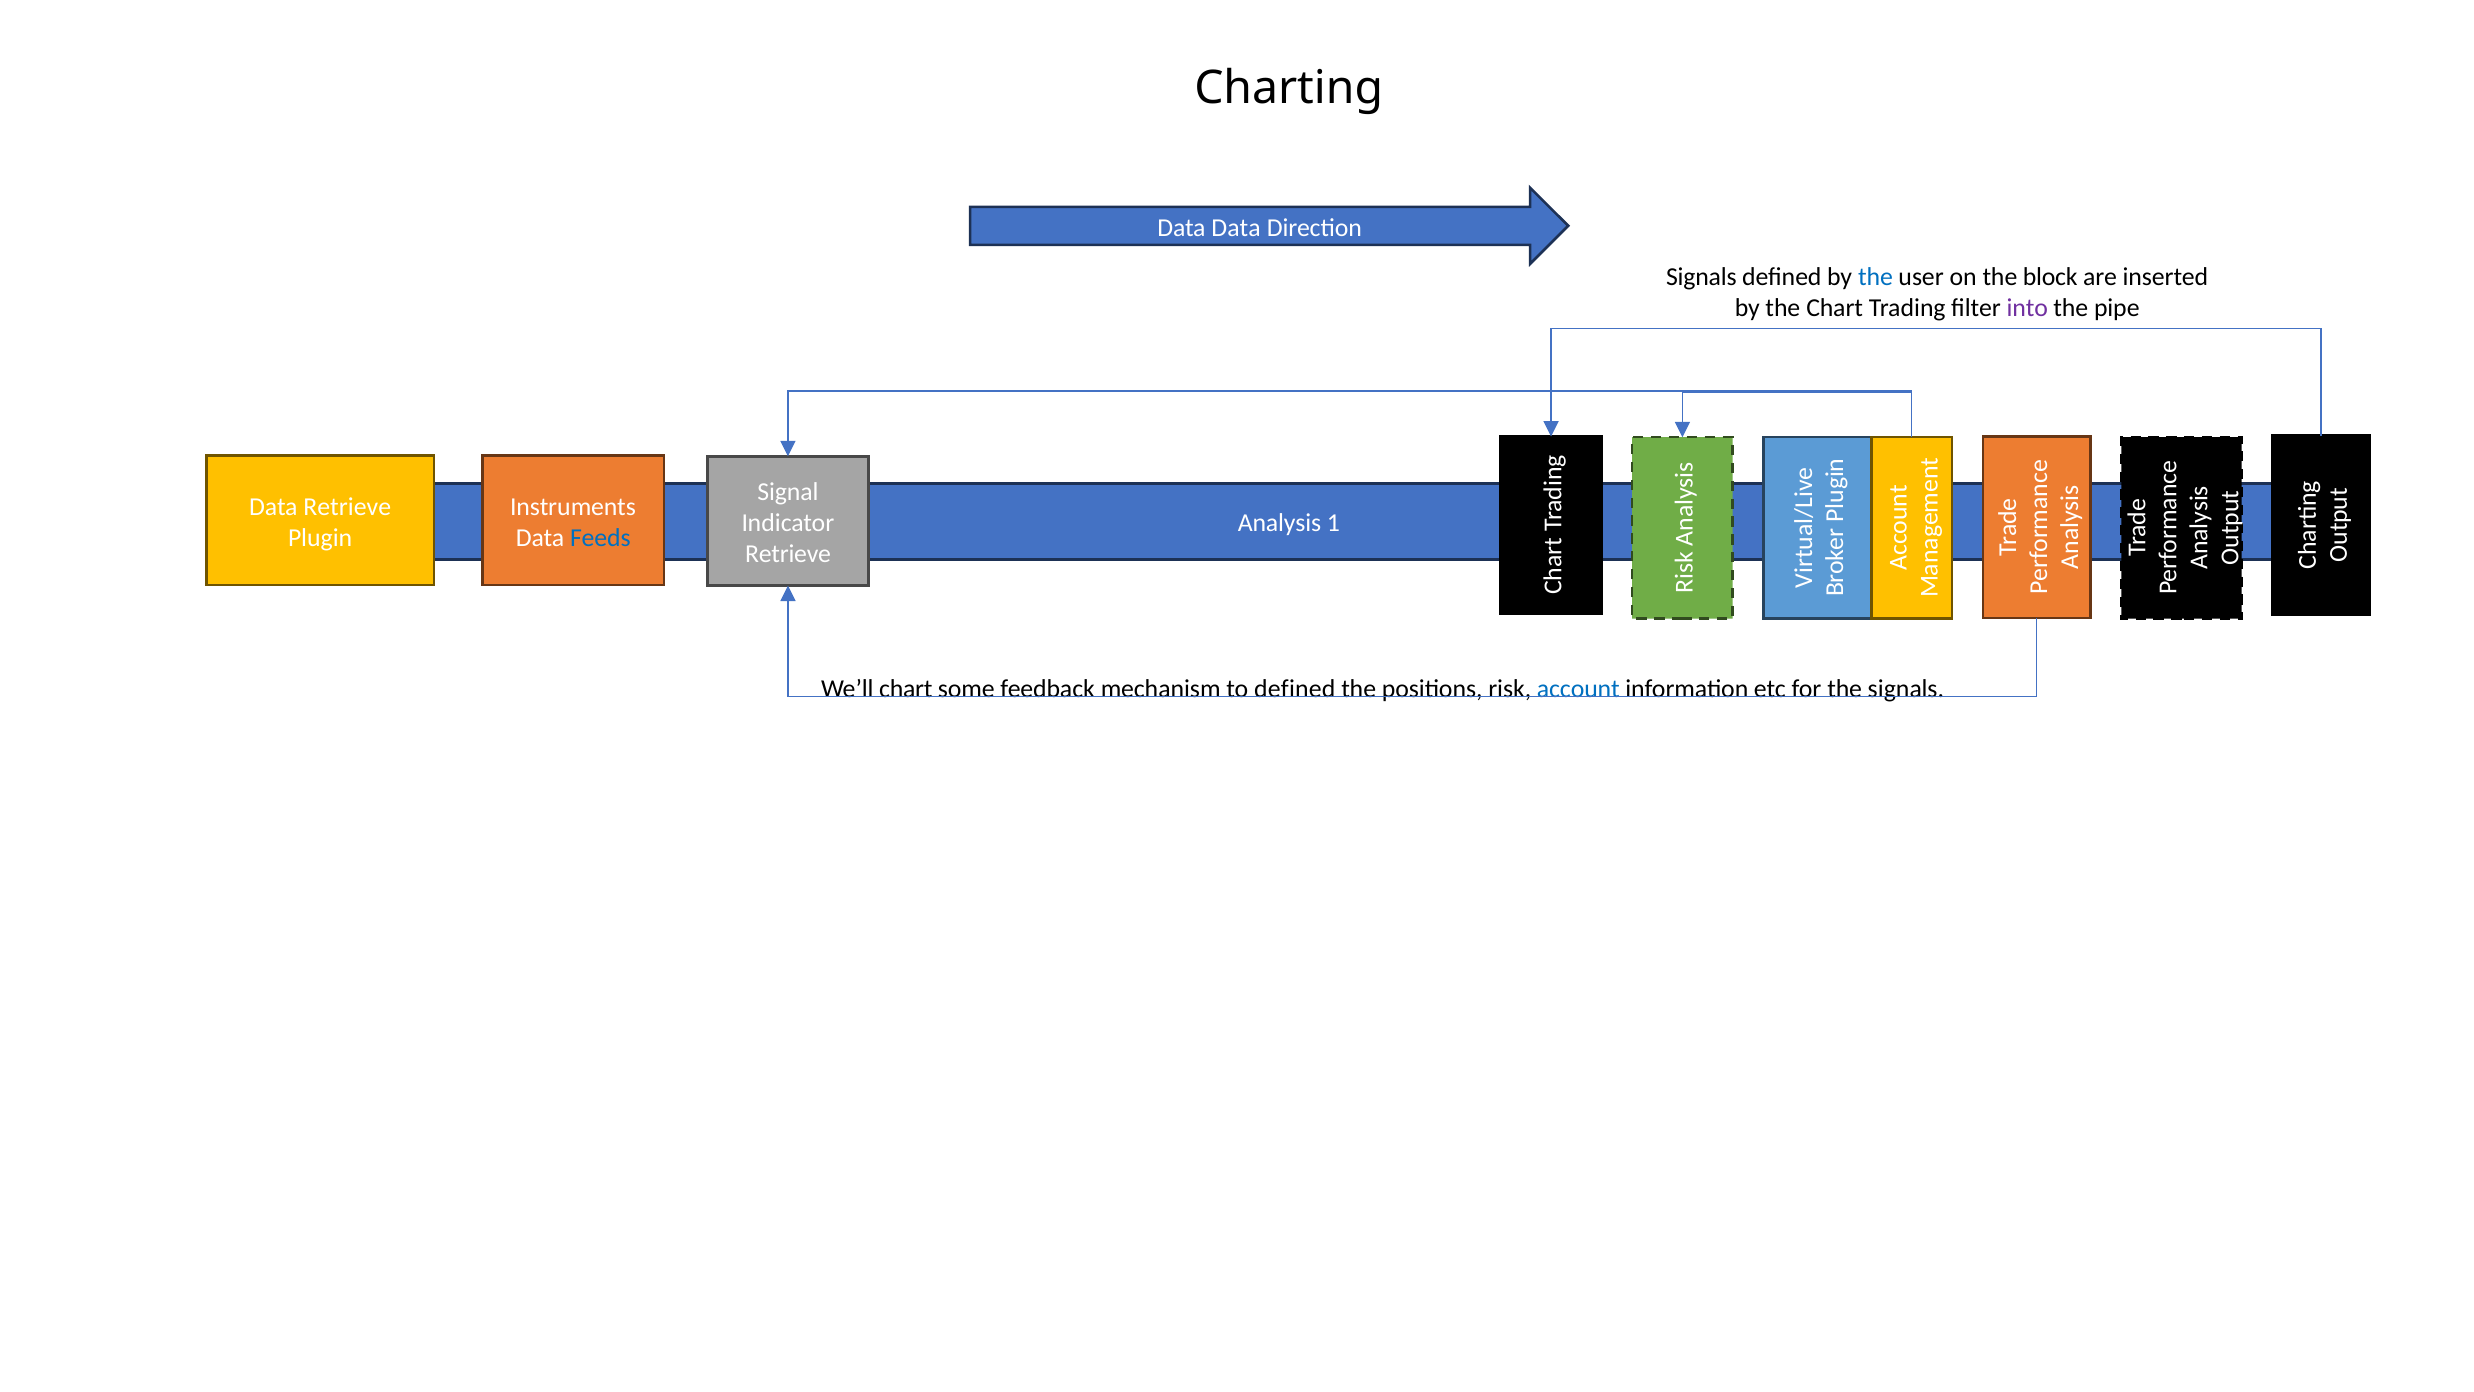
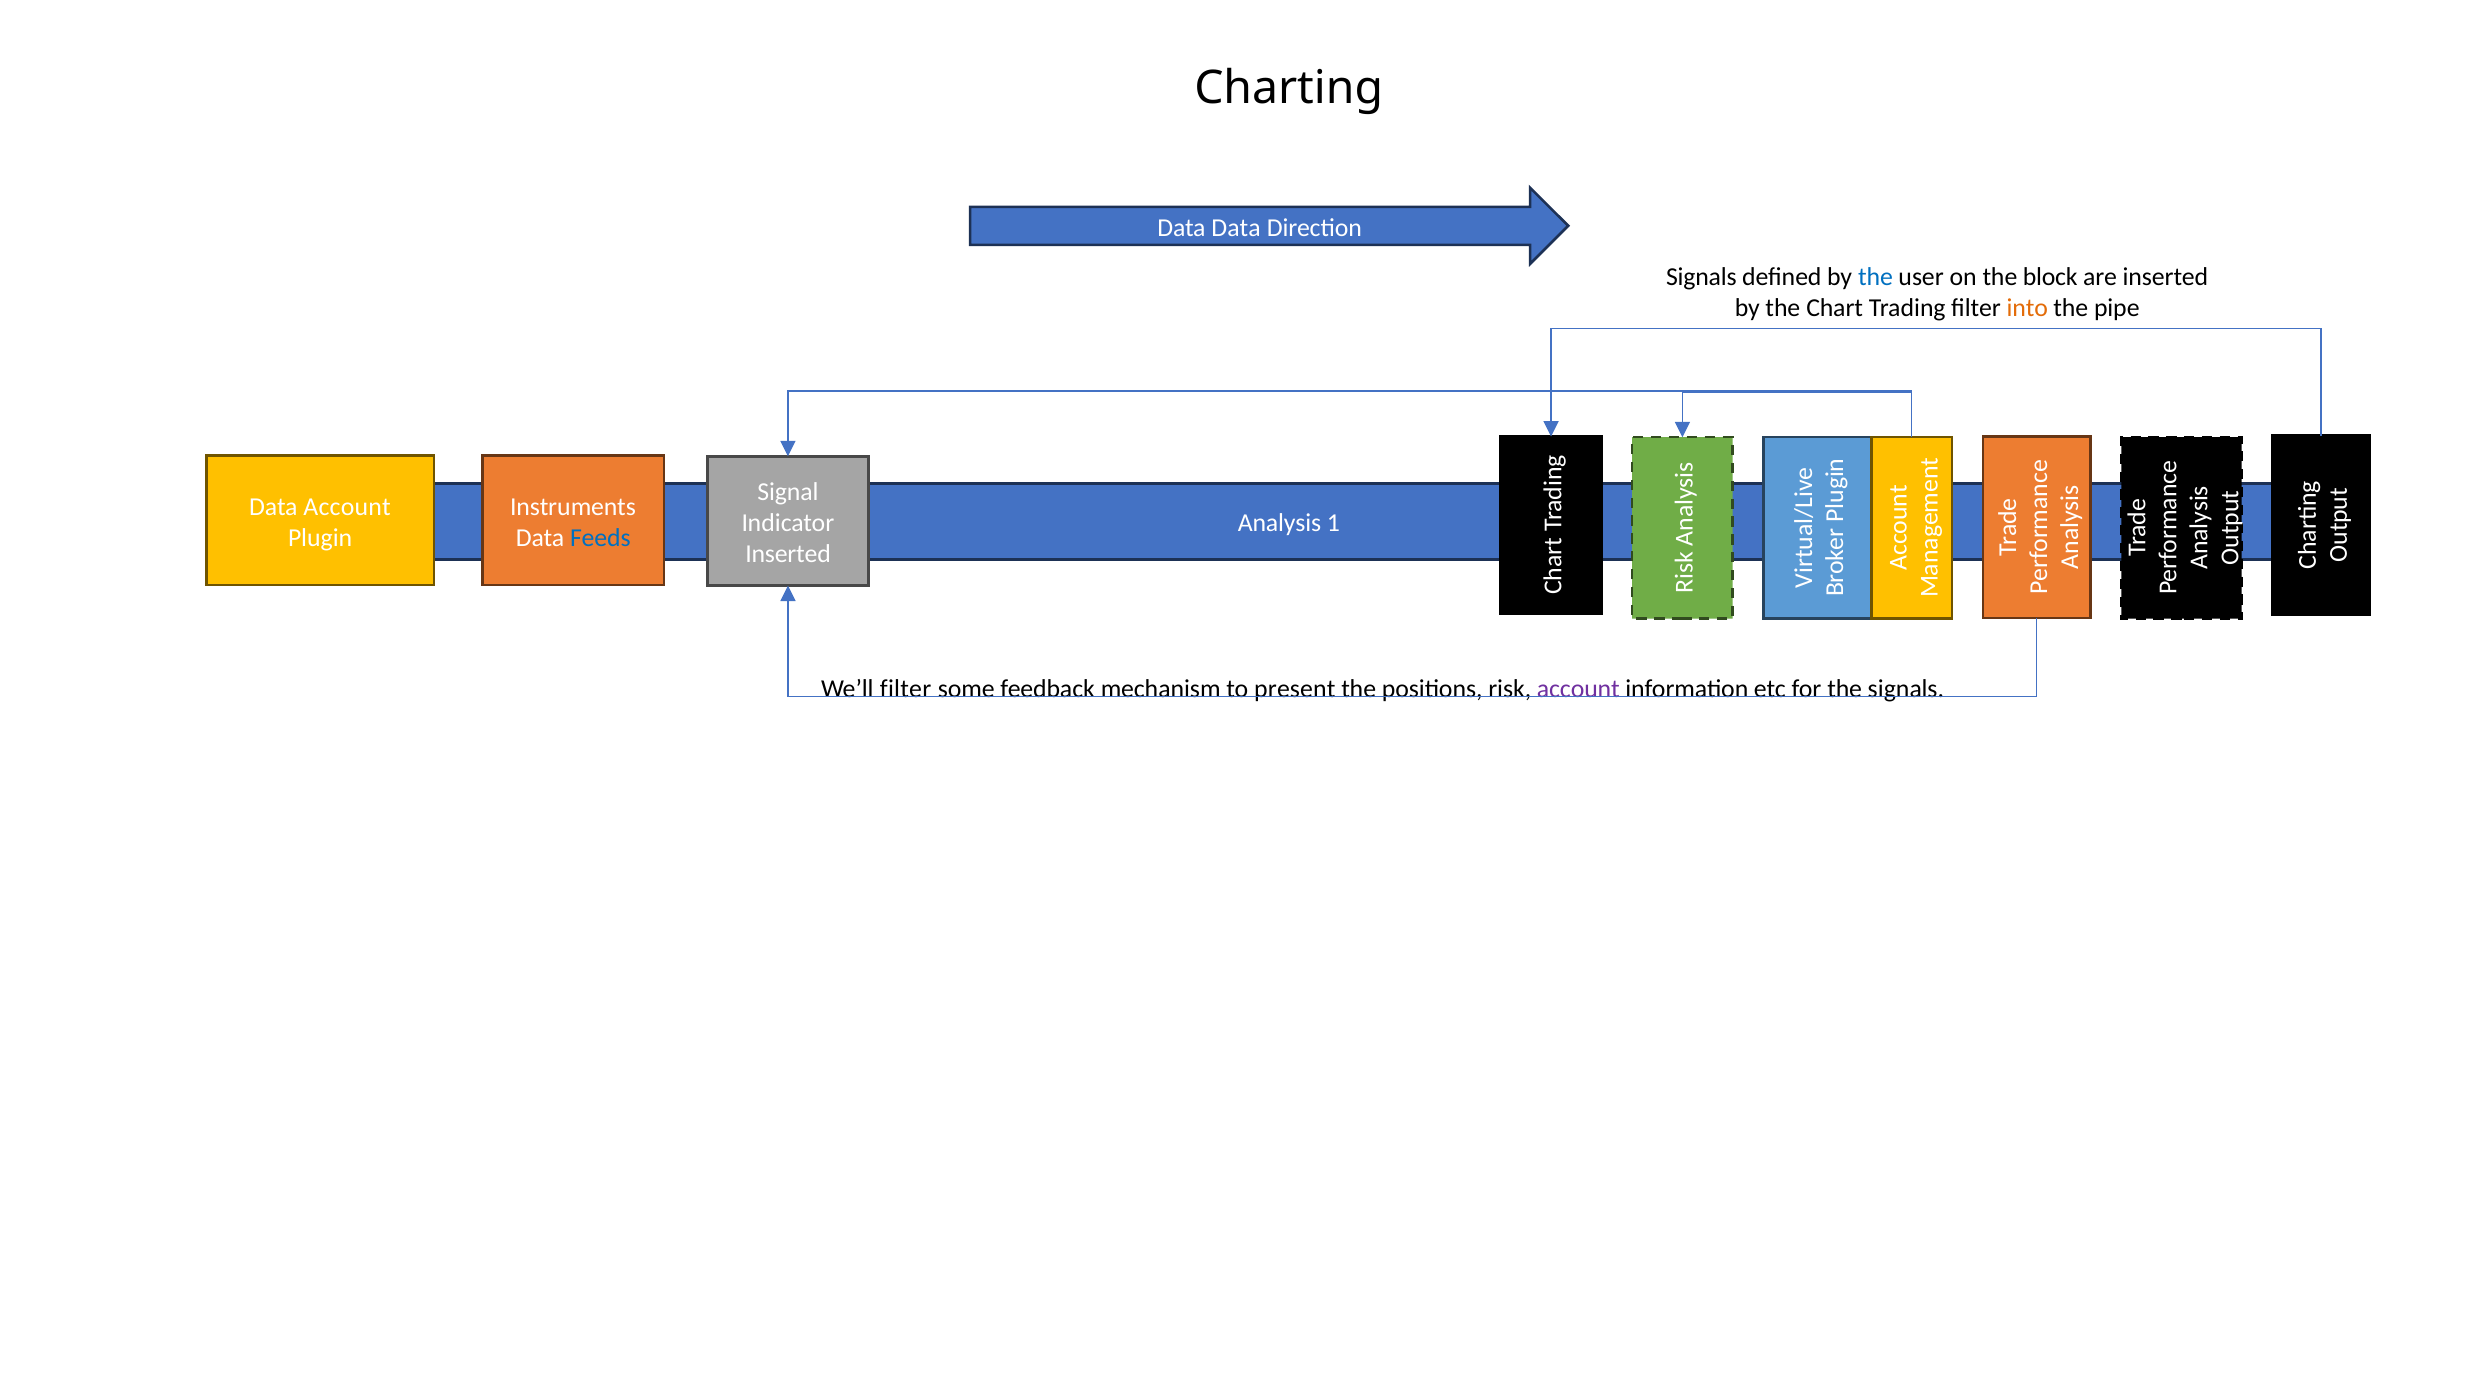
into colour: purple -> orange
Data Retrieve: Retrieve -> Account
Retrieve at (788, 554): Retrieve -> Inserted
We’ll chart: chart -> filter
to defined: defined -> present
account at (1578, 689) colour: blue -> purple
